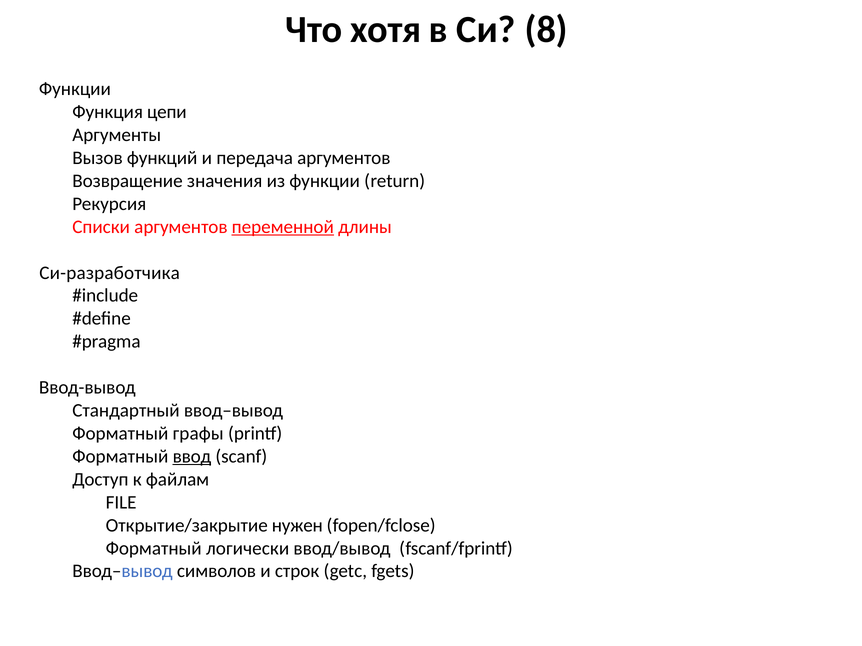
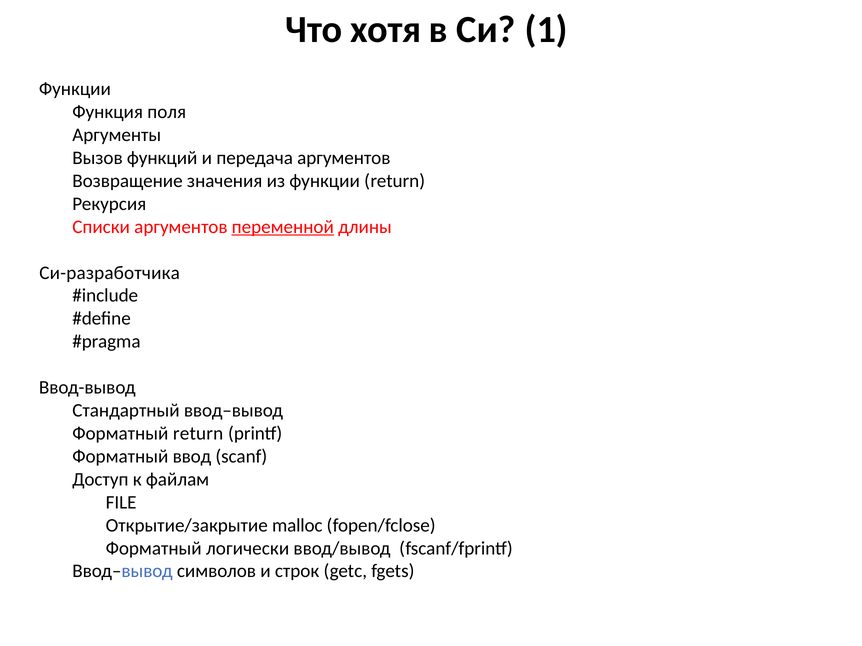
8: 8 -> 1
цепи: цепи -> поля
Форматный графы: графы -> return
ввод underline: present -> none
нужен: нужен -> malloc
